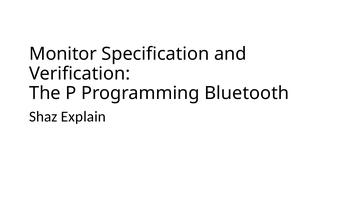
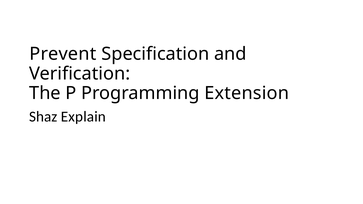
Monitor: Monitor -> Prevent
Bluetooth: Bluetooth -> Extension
